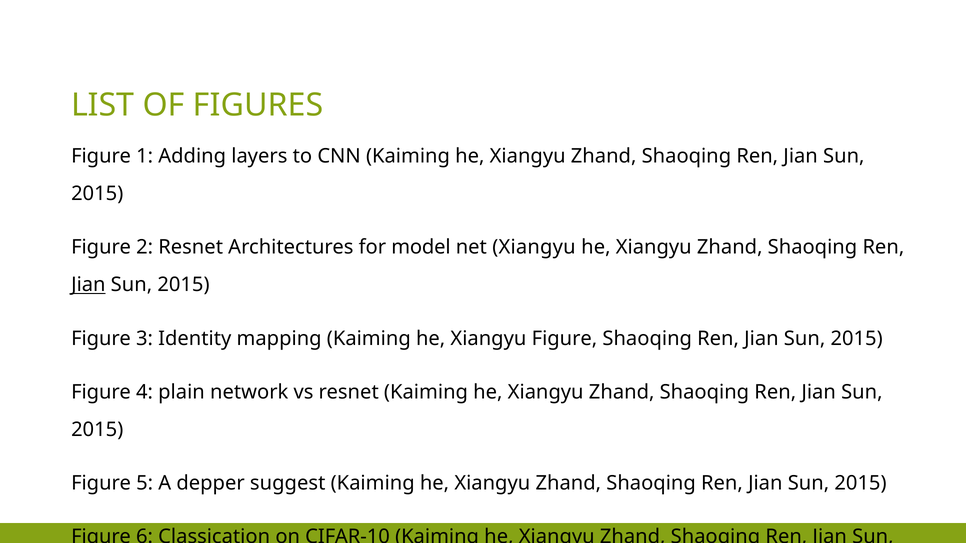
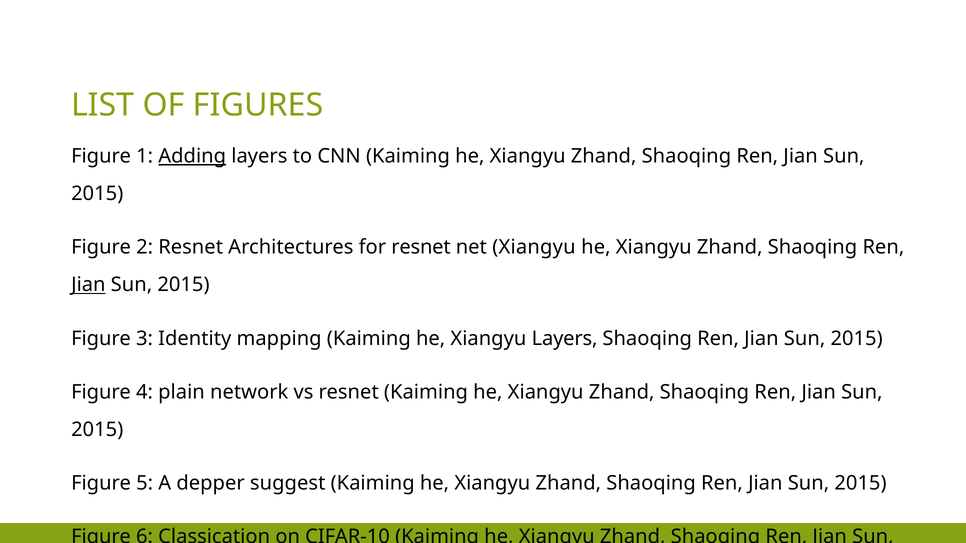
Adding underline: none -> present
for model: model -> resnet
Xiangyu Figure: Figure -> Layers
